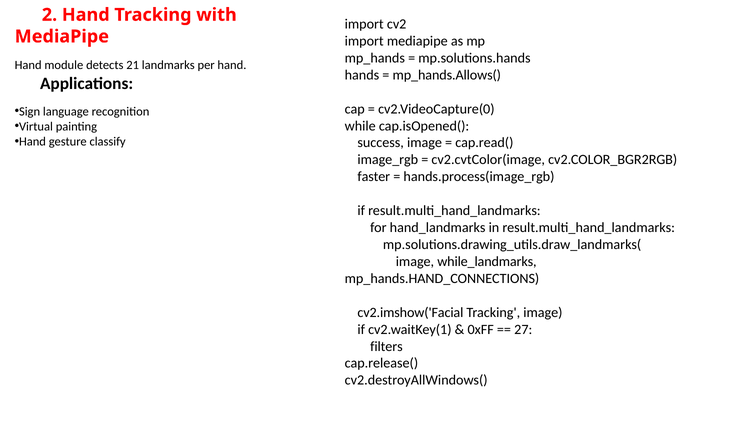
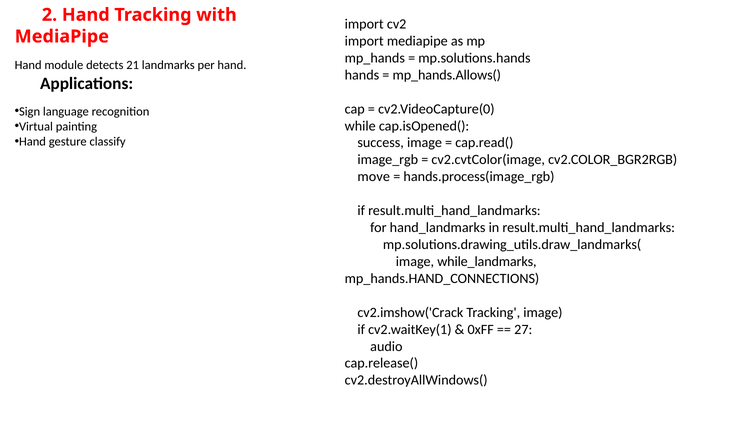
faster: faster -> move
cv2.imshow('Facial: cv2.imshow('Facial -> cv2.imshow('Crack
filters: filters -> audio
